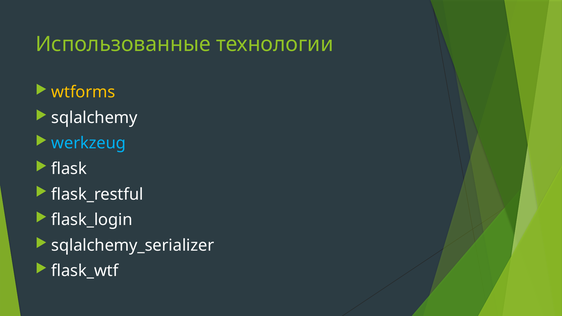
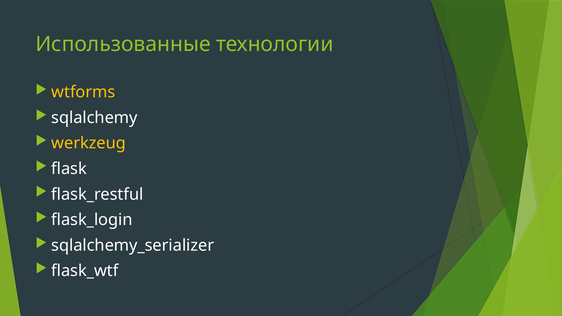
werkzeug colour: light blue -> yellow
